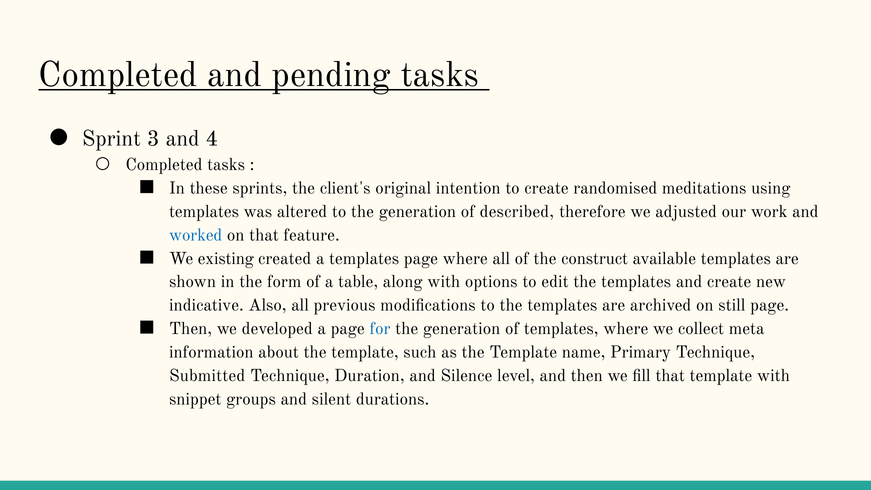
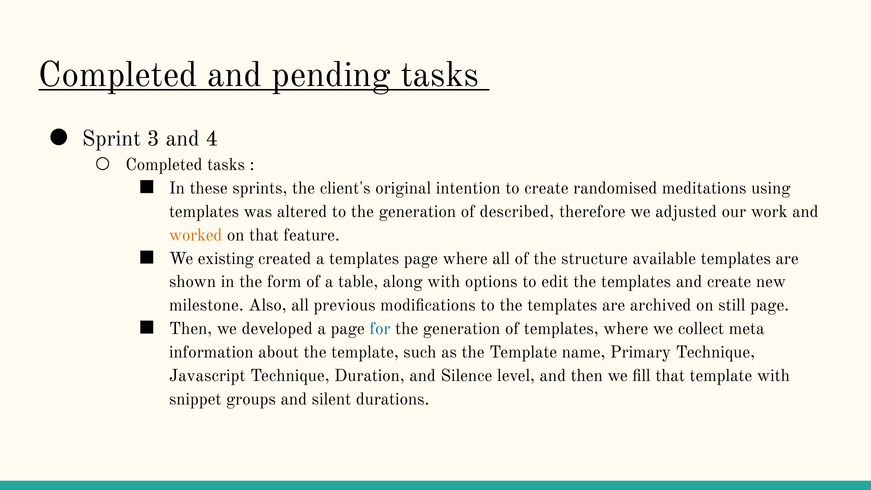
worked colour: blue -> orange
construct: construct -> structure
indicative: indicative -> milestone
Submitted: Submitted -> Javascript
